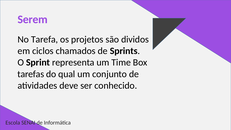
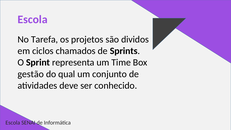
Serem at (33, 19): Serem -> Escola
tarefas: tarefas -> gestão
